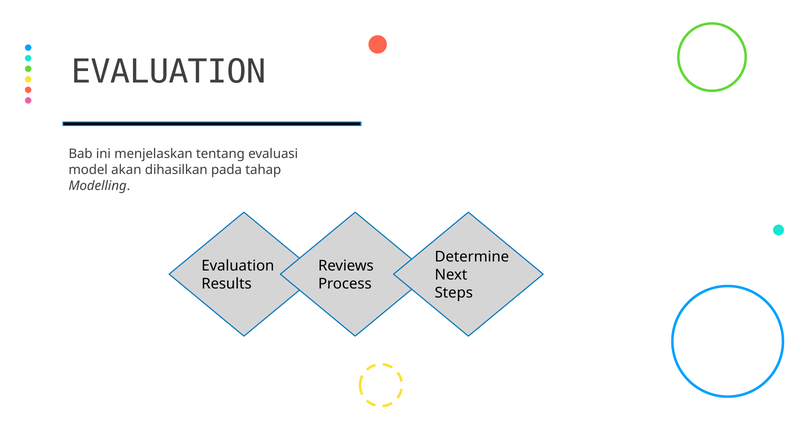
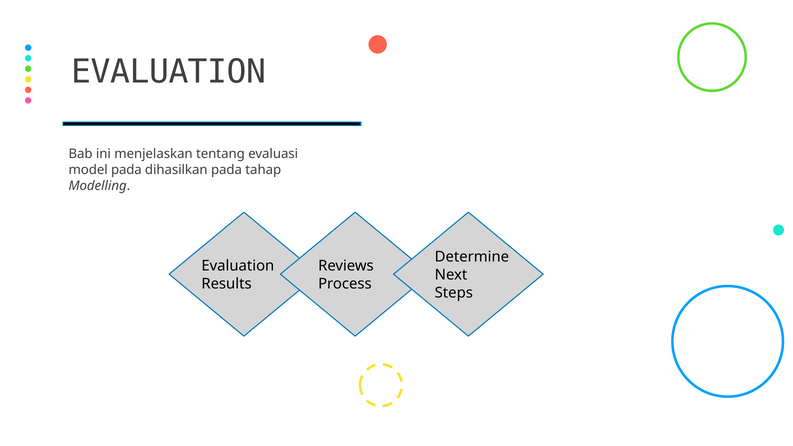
model akan: akan -> pada
